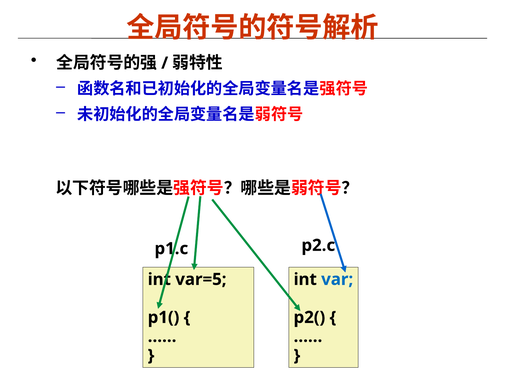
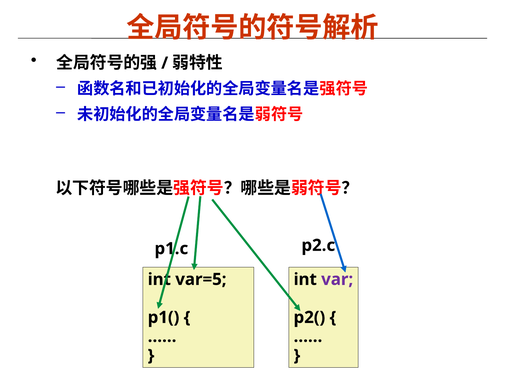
var colour: blue -> purple
